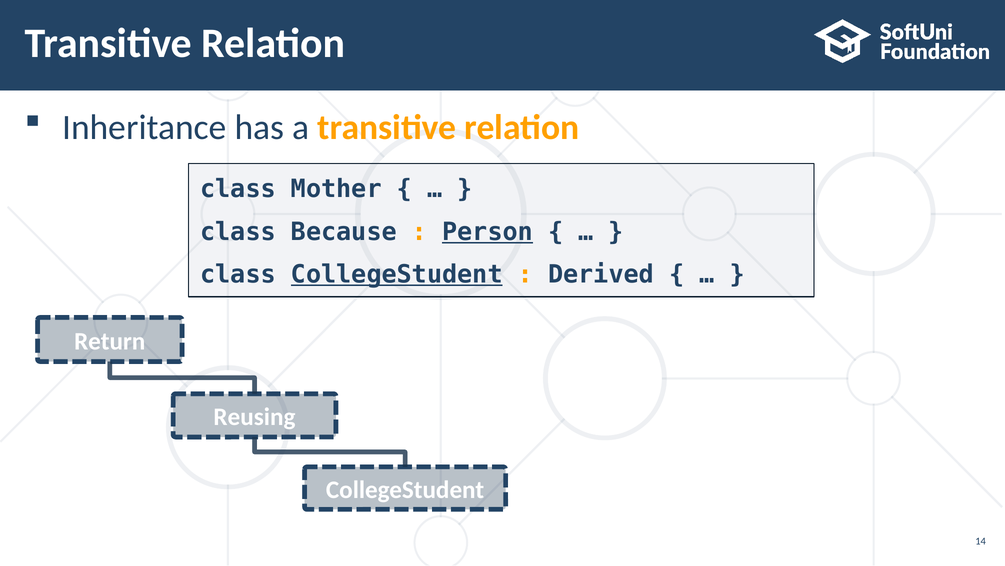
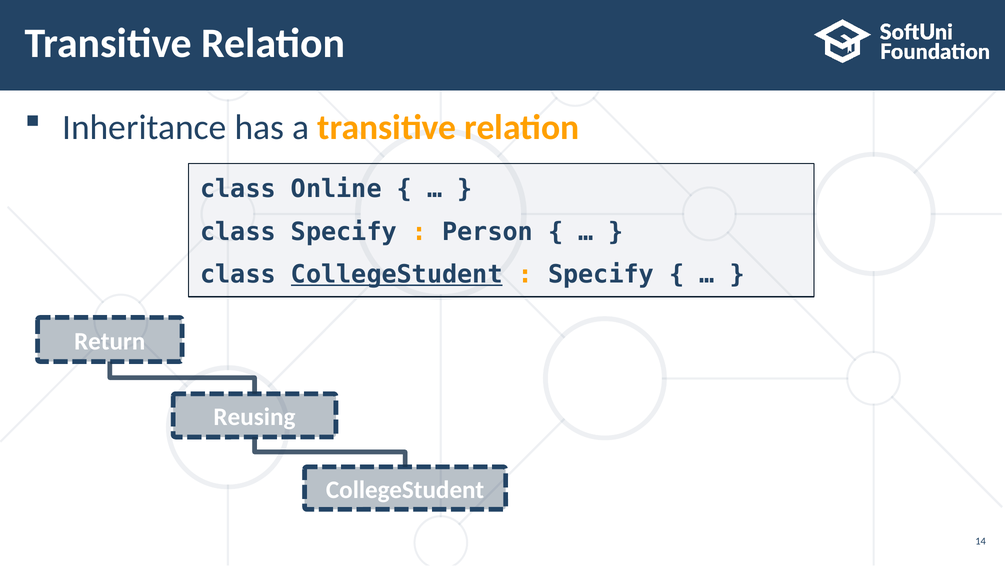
Mother: Mother -> Online
class Because: Because -> Specify
Person underline: present -> none
Derived at (601, 274): Derived -> Specify
